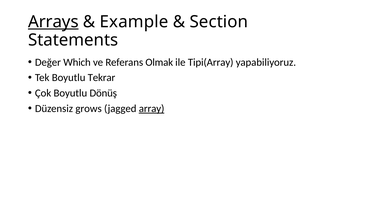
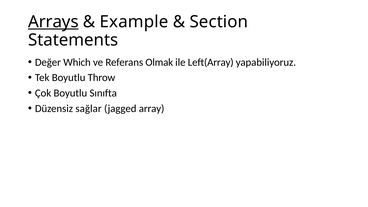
Tipi(Array: Tipi(Array -> Left(Array
Tekrar: Tekrar -> Throw
Dönüş: Dönüş -> Sınıfta
grows: grows -> sağlar
array underline: present -> none
